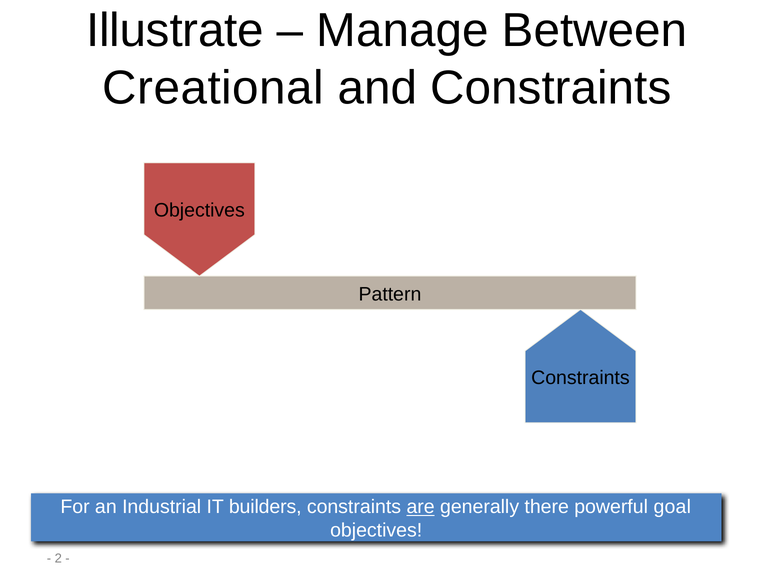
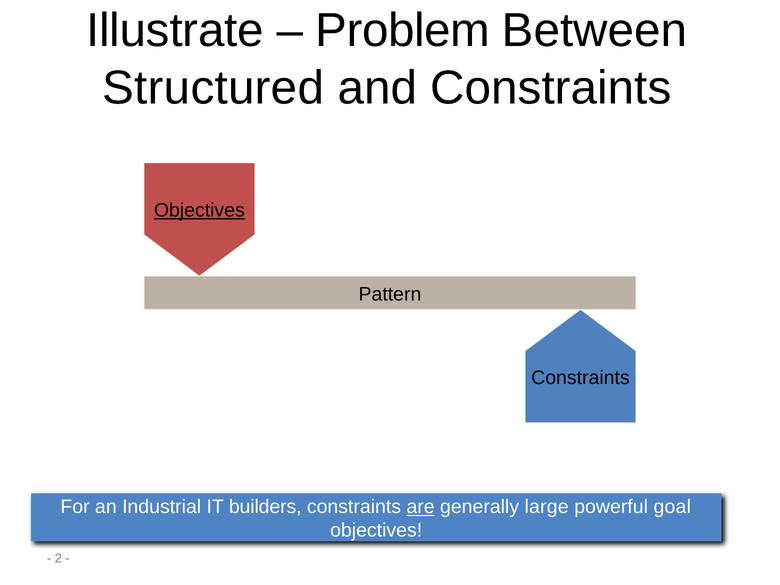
Manage: Manage -> Problem
Creational: Creational -> Structured
Objectives at (199, 210) underline: none -> present
there: there -> large
